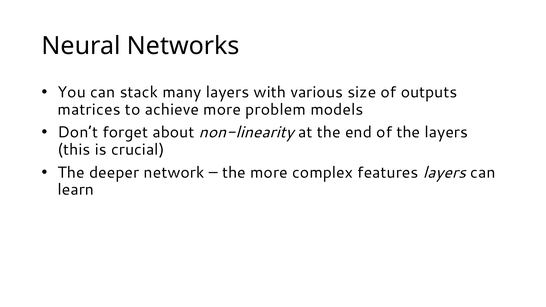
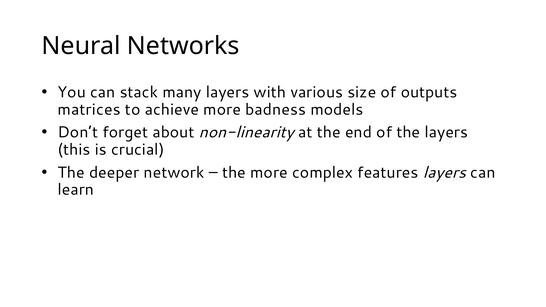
problem: problem -> badness
